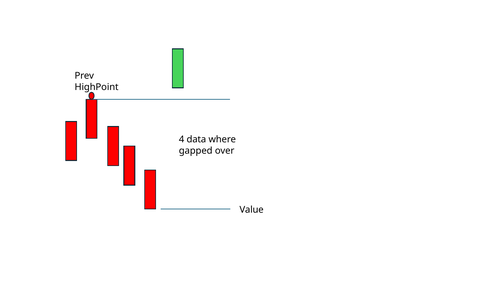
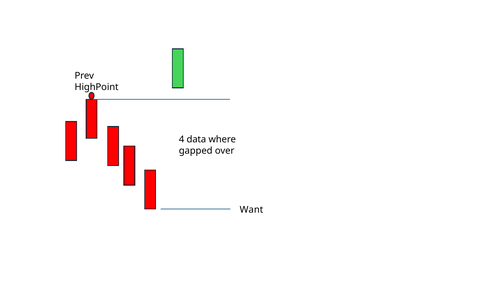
Value: Value -> Want
